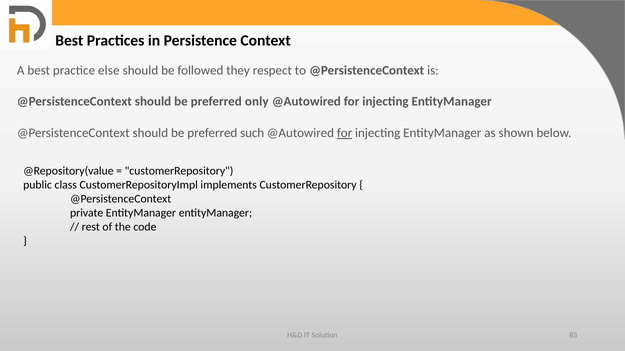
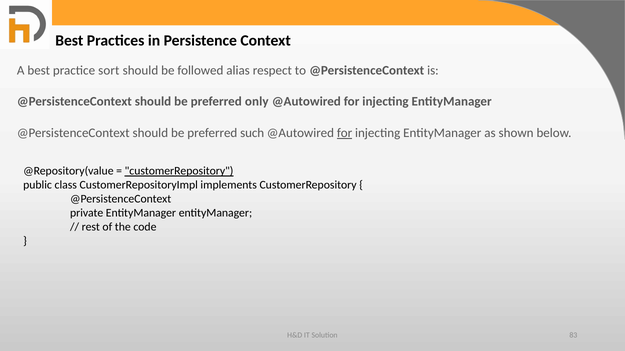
else: else -> sort
they: they -> alias
customerRepository at (179, 171) underline: none -> present
